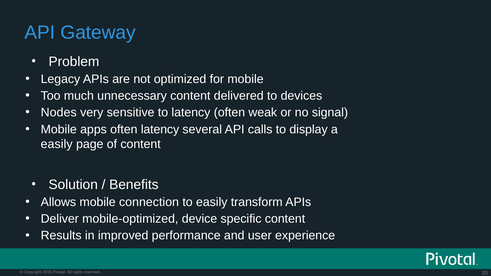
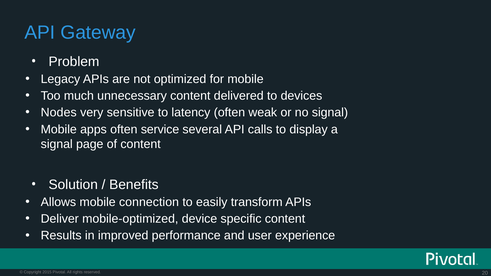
often latency: latency -> service
easily at (57, 144): easily -> signal
